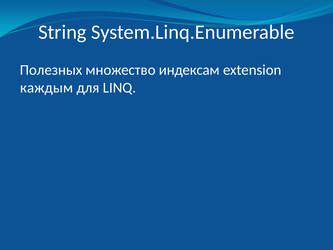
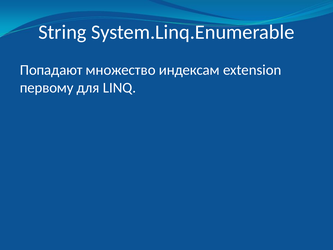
Полезных: Полезных -> Попадают
каждым: каждым -> первому
